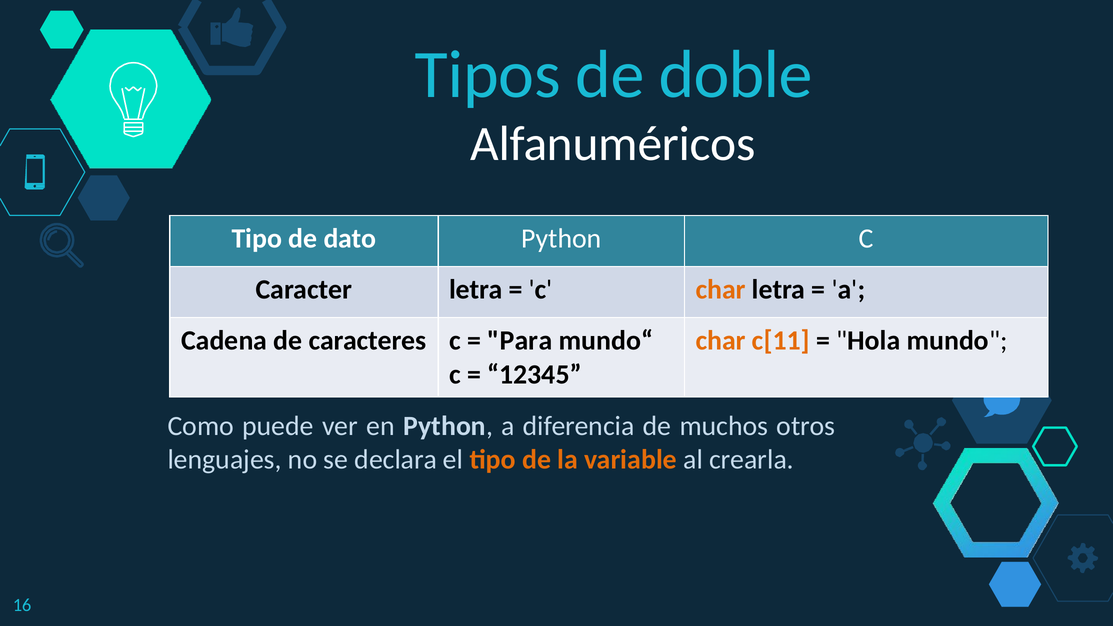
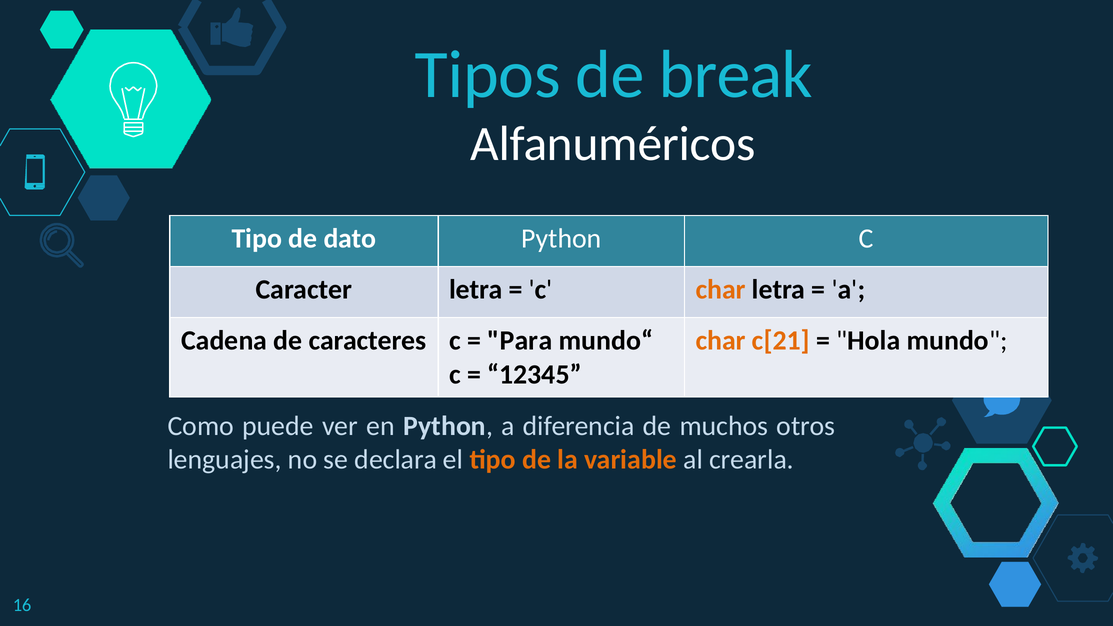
doble: doble -> break
c[11: c[11 -> c[21
